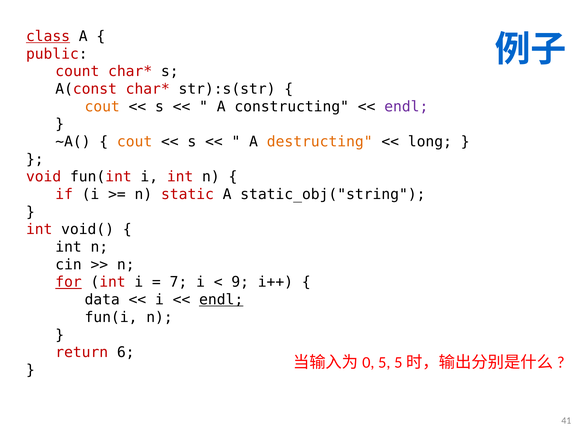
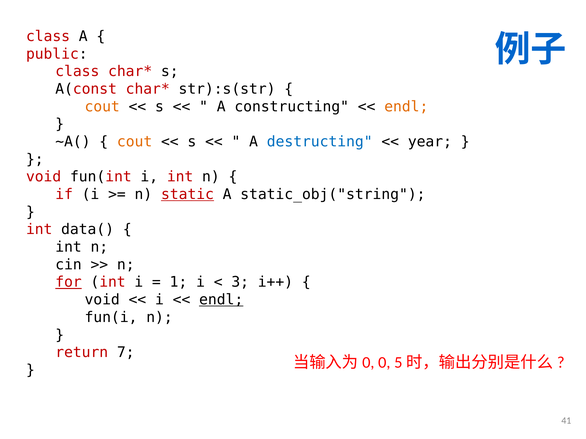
class at (48, 36) underline: present -> none
count at (77, 72): count -> class
endl at (406, 107) colour: purple -> orange
destructing colour: orange -> blue
long: long -> year
static underline: none -> present
void(: void( -> data(
7: 7 -> 1
9: 9 -> 3
data at (102, 300): data -> void
6: 6 -> 7
5: 5 -> 0
